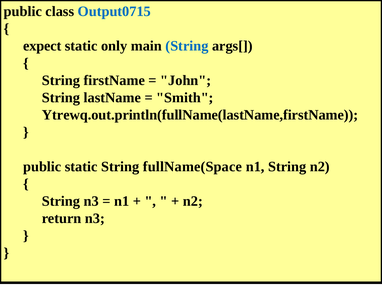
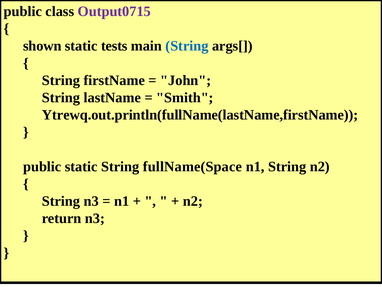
Output0715 colour: blue -> purple
expect: expect -> shown
only: only -> tests
